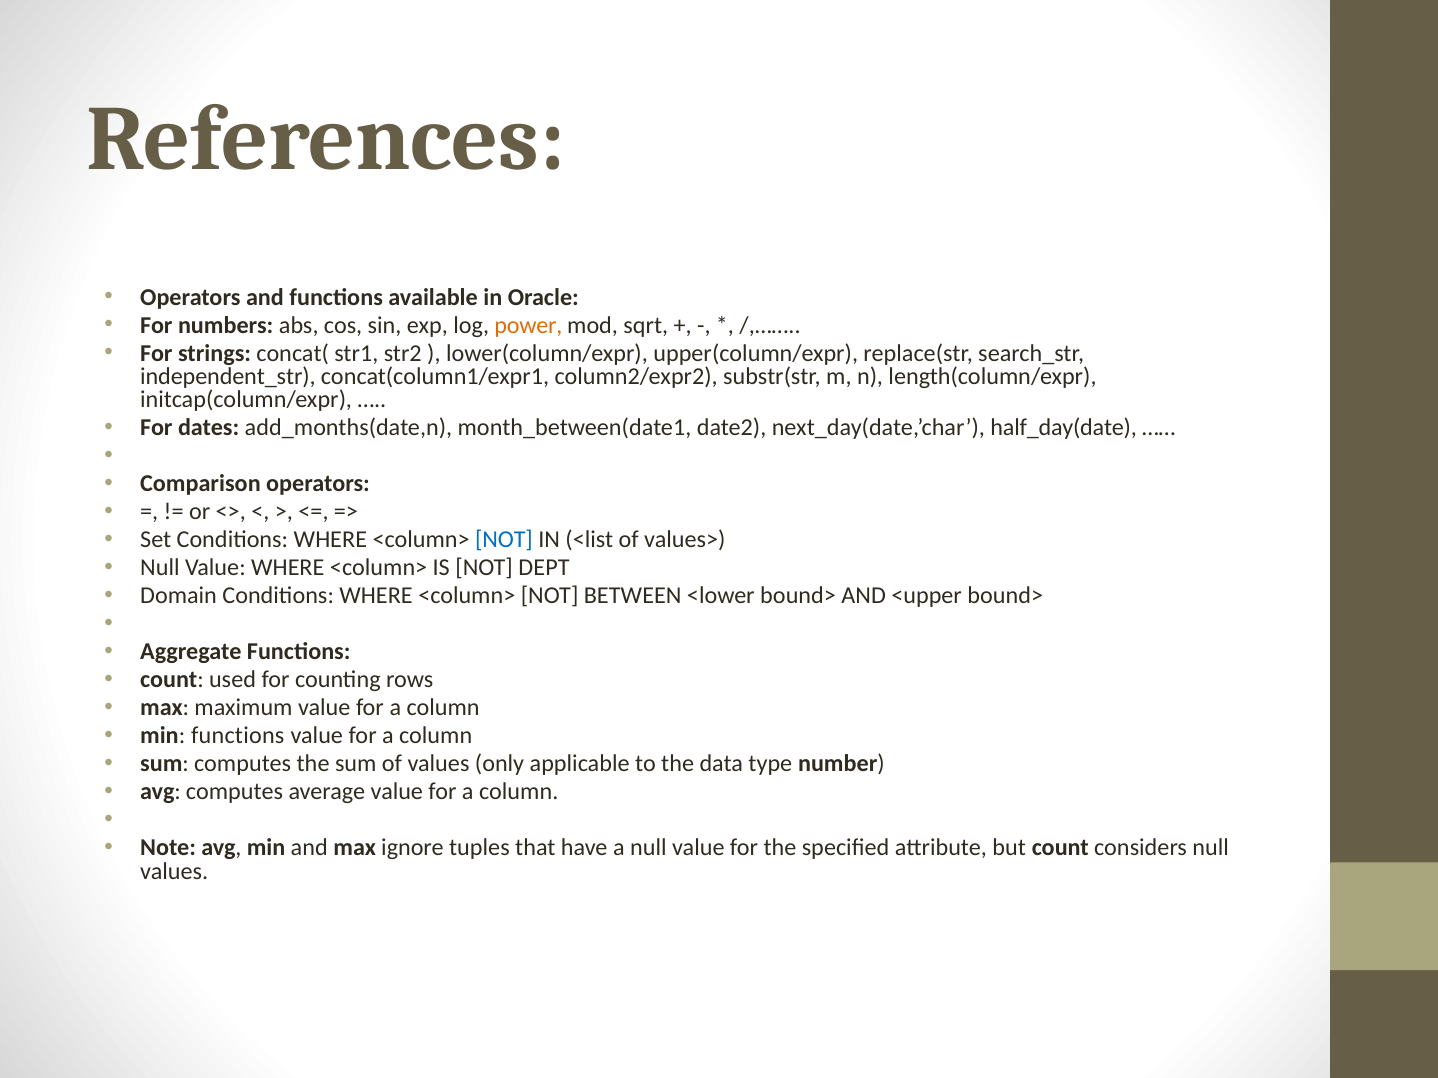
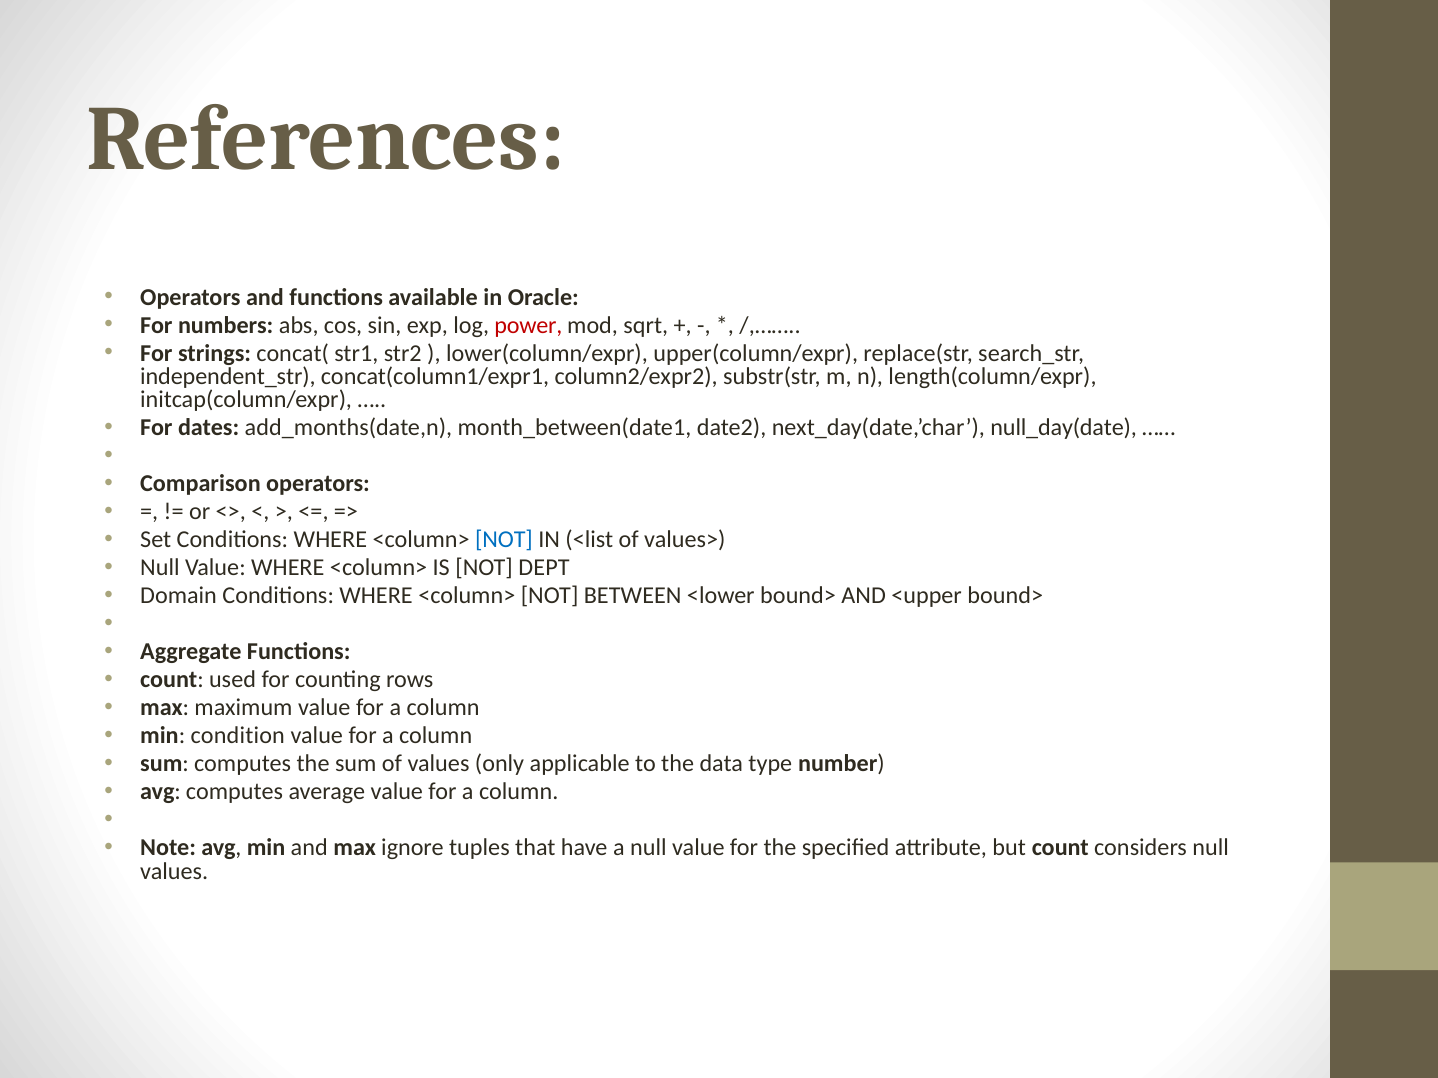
power colour: orange -> red
half_day(date: half_day(date -> null_day(date
min functions: functions -> condition
